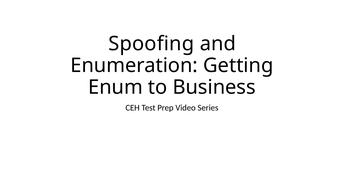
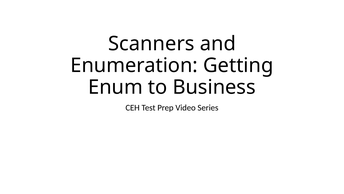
Spoofing: Spoofing -> Scanners
